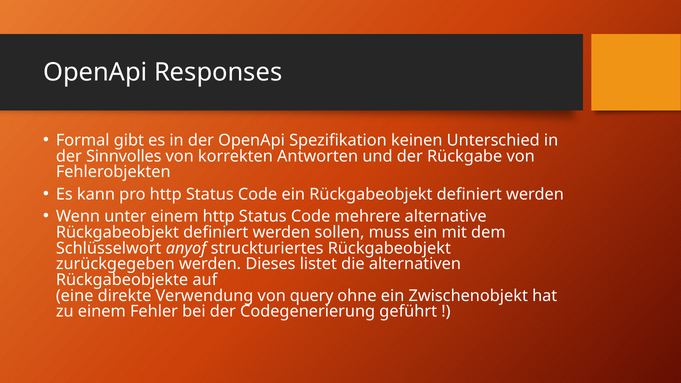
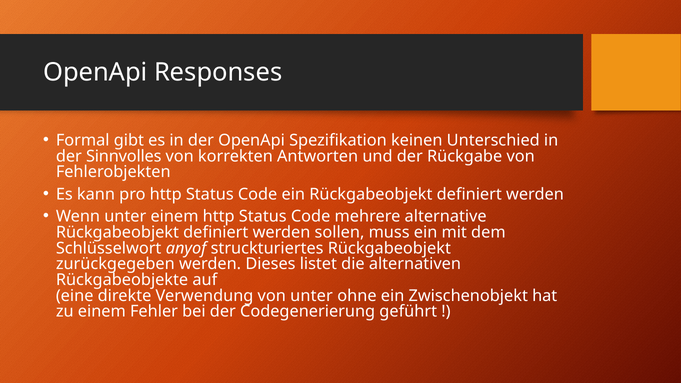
von query: query -> unter
